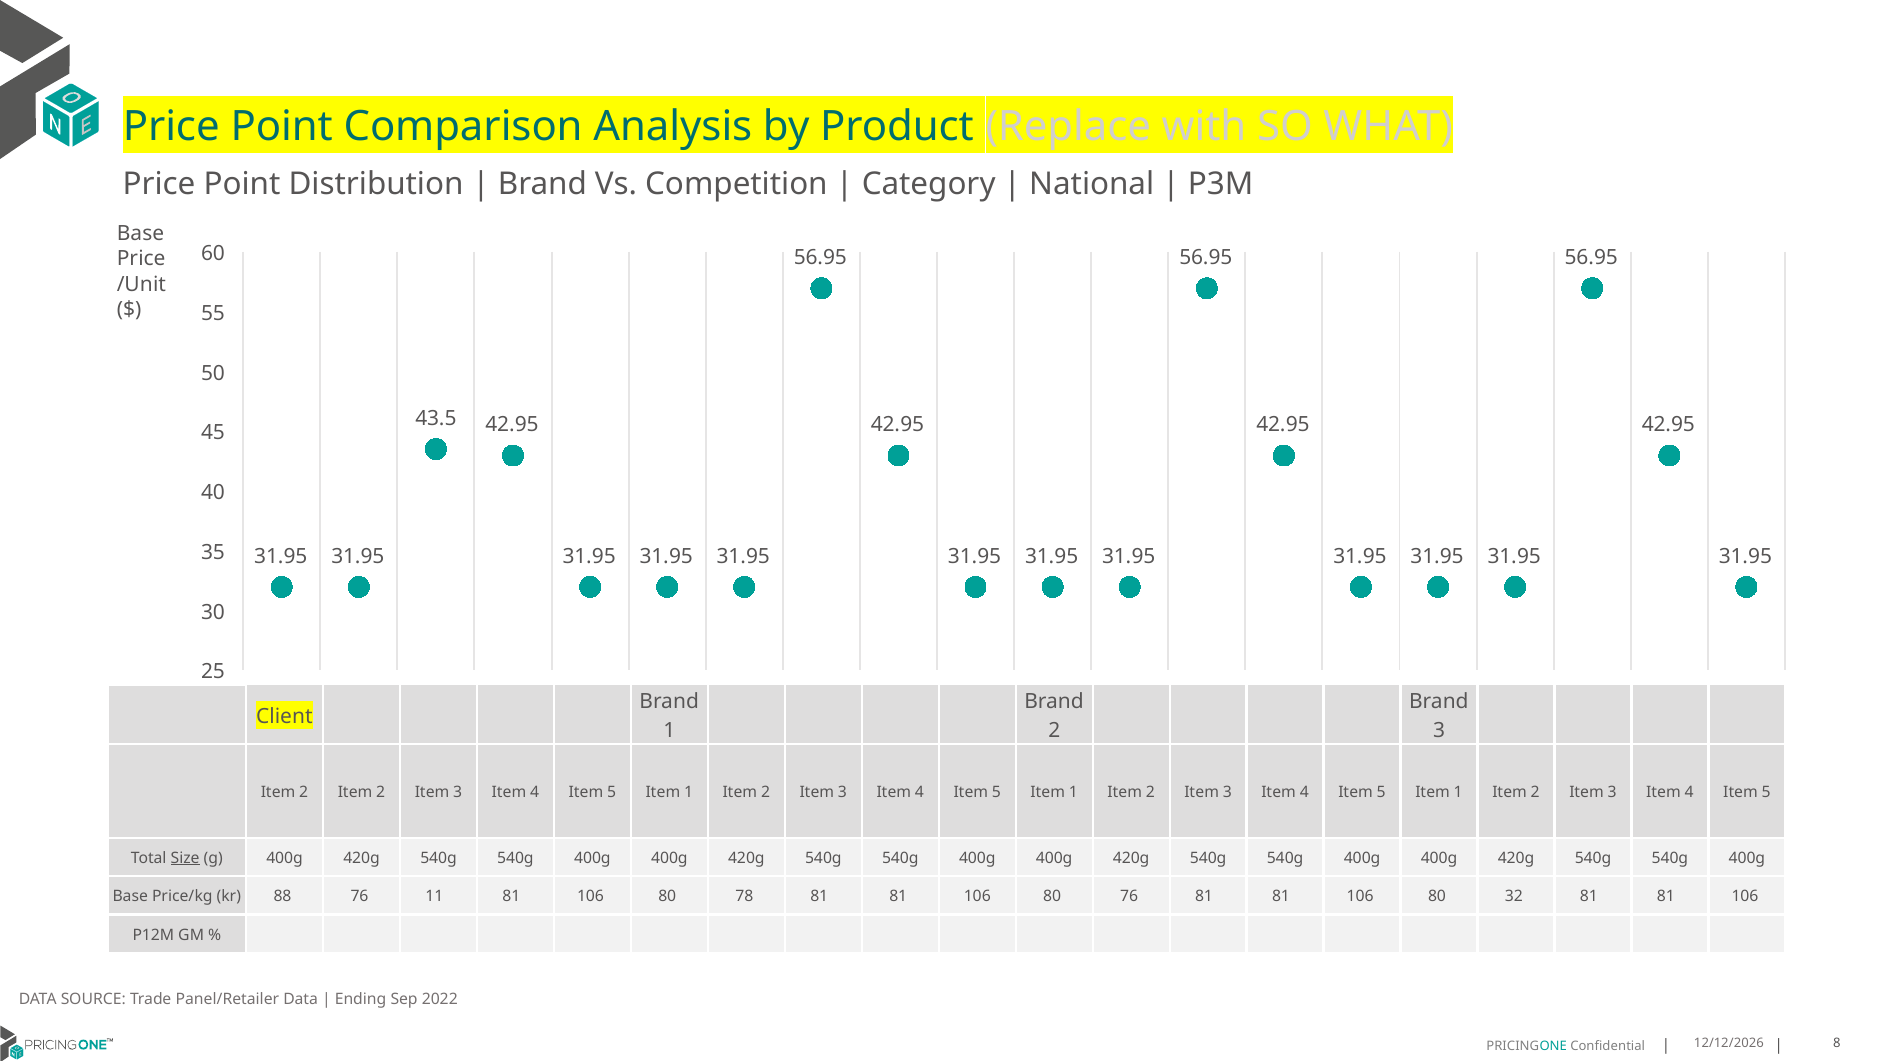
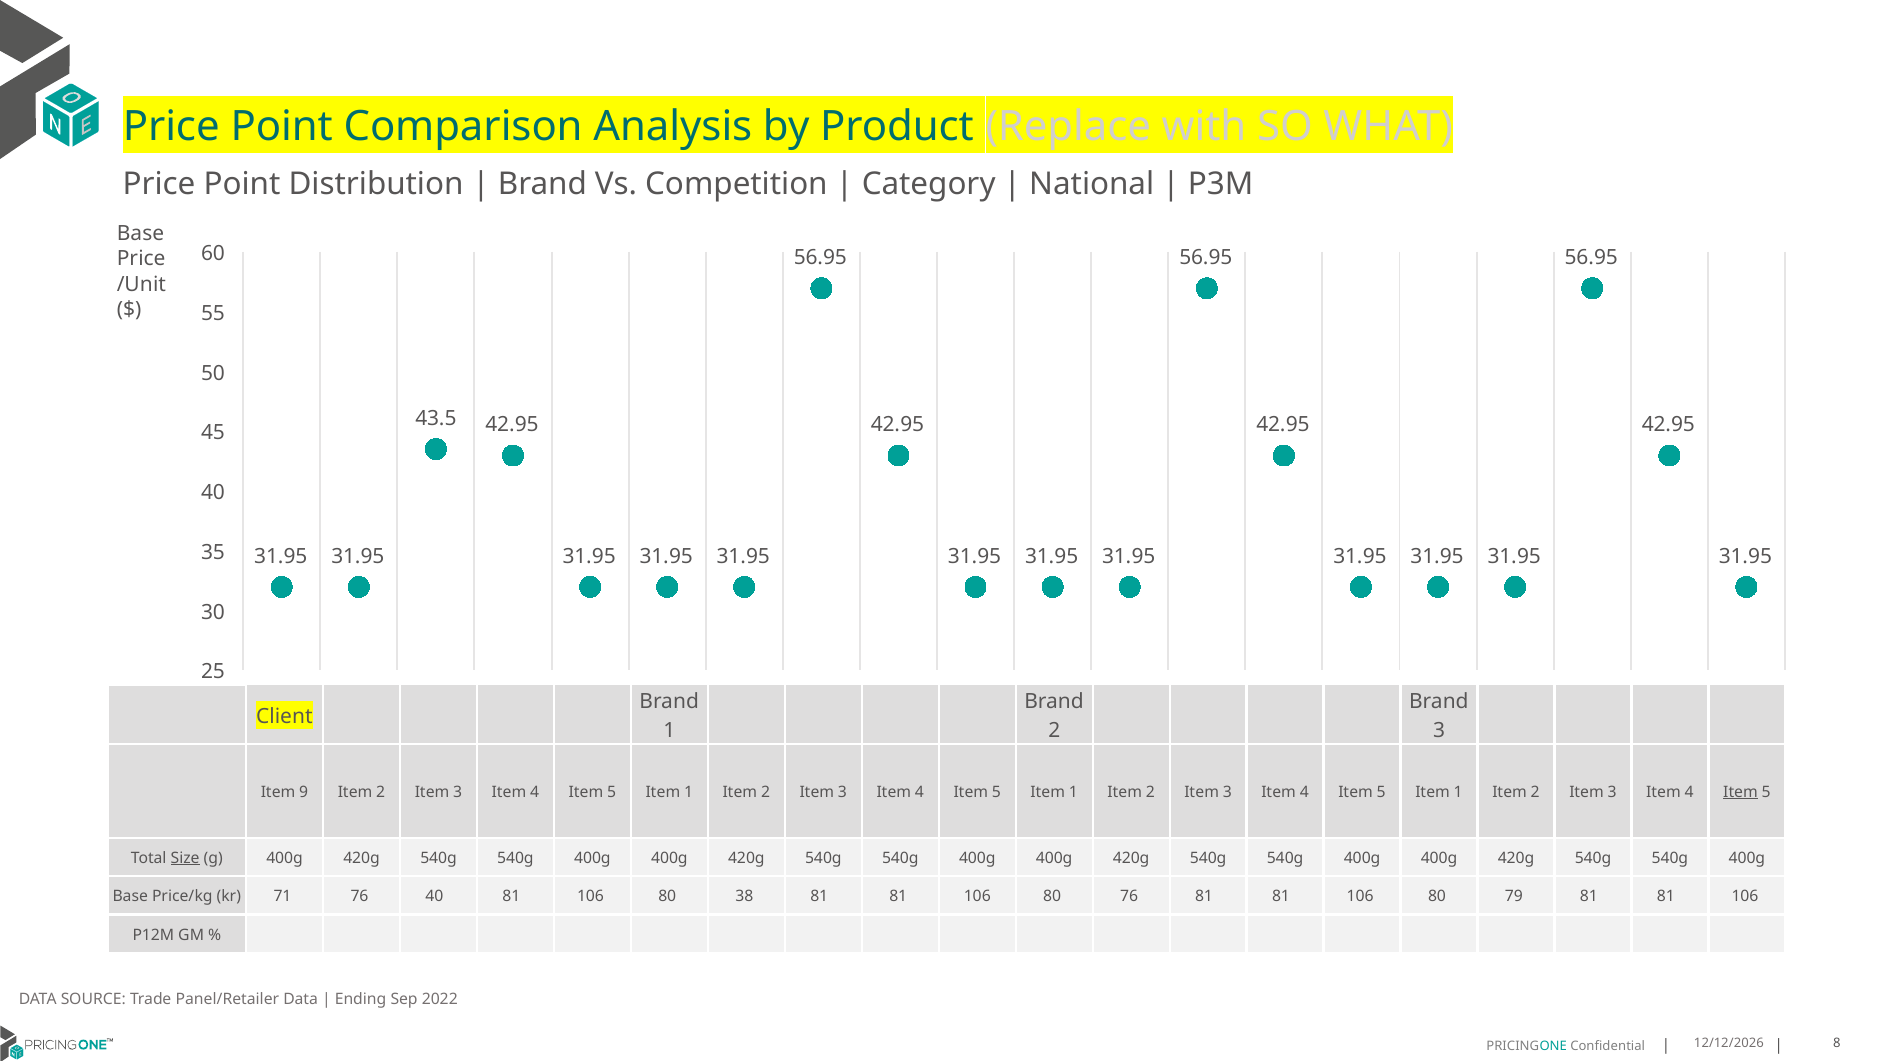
2 at (304, 792): 2 -> 9
Item at (1740, 792) underline: none -> present
88: 88 -> 71
76 11: 11 -> 40
78: 78 -> 38
32: 32 -> 79
